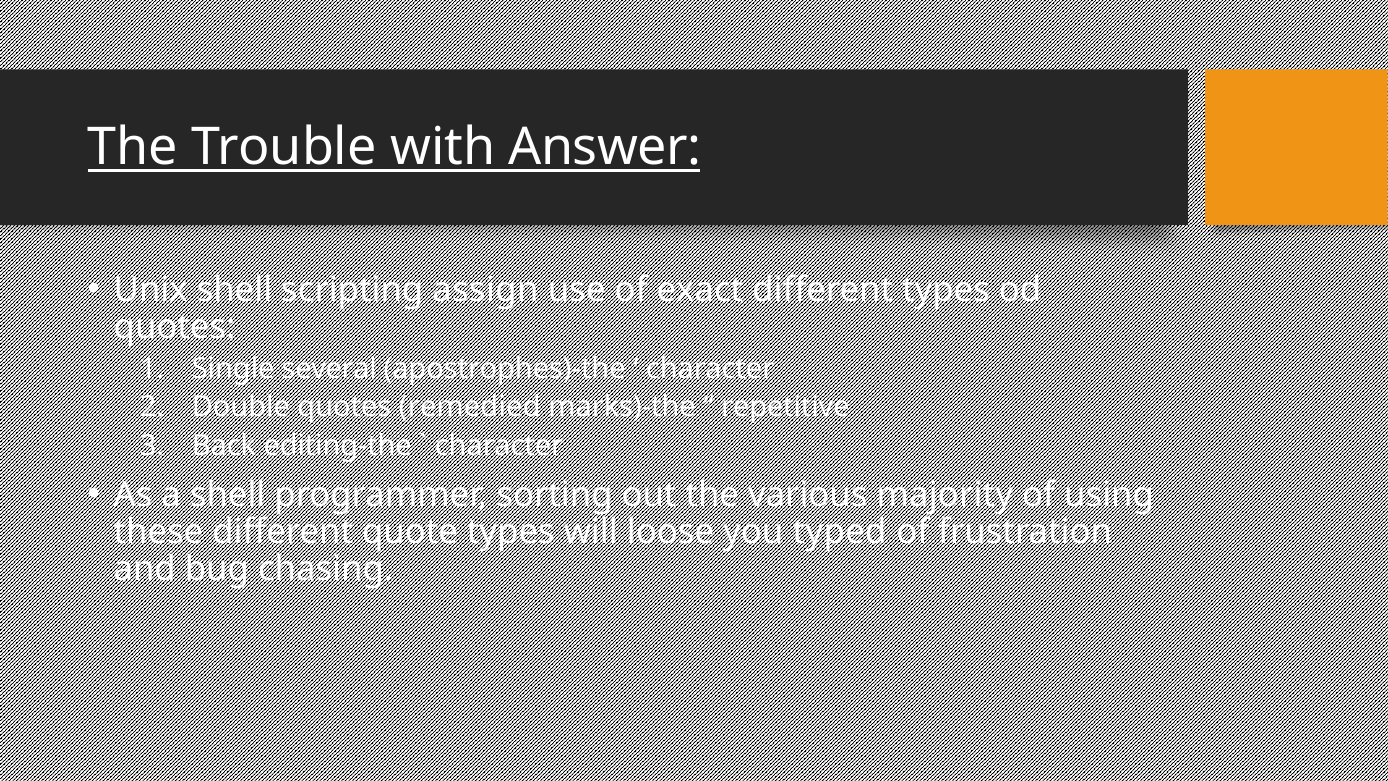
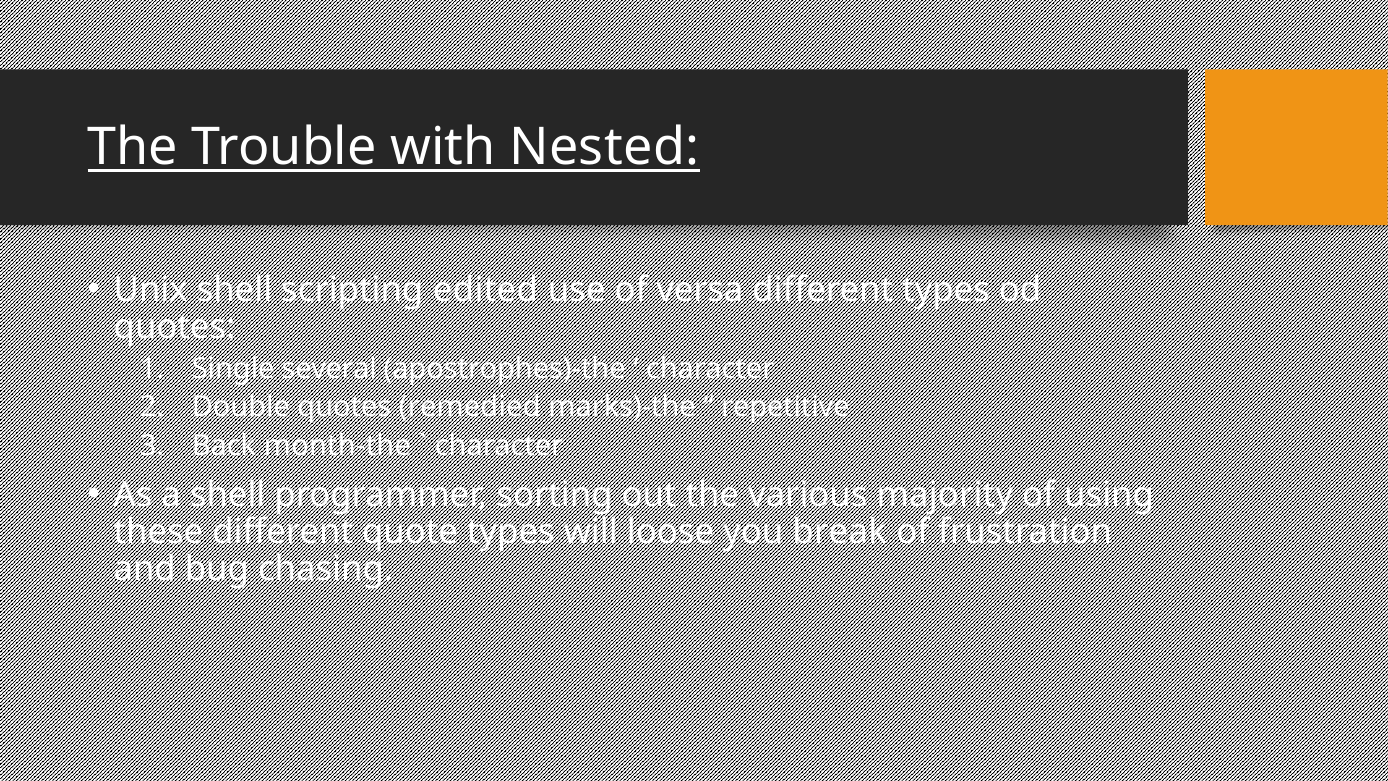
Answer: Answer -> Nested
assign: assign -> edited
exact: exact -> versa
editing-the: editing-the -> month-the
typed: typed -> break
